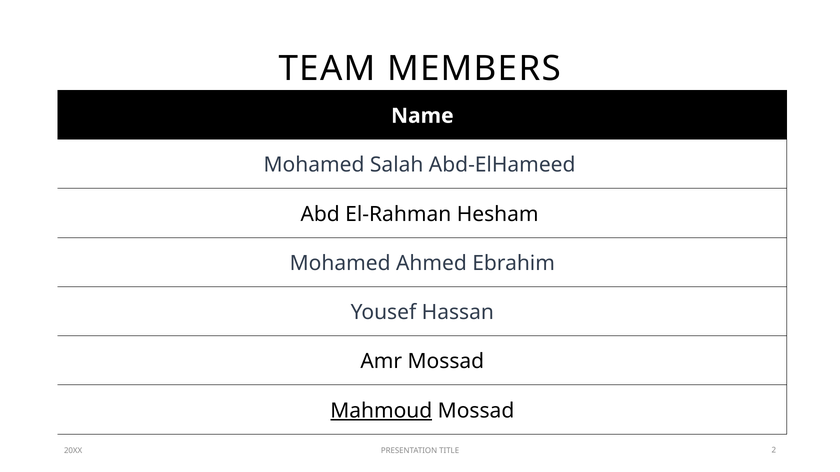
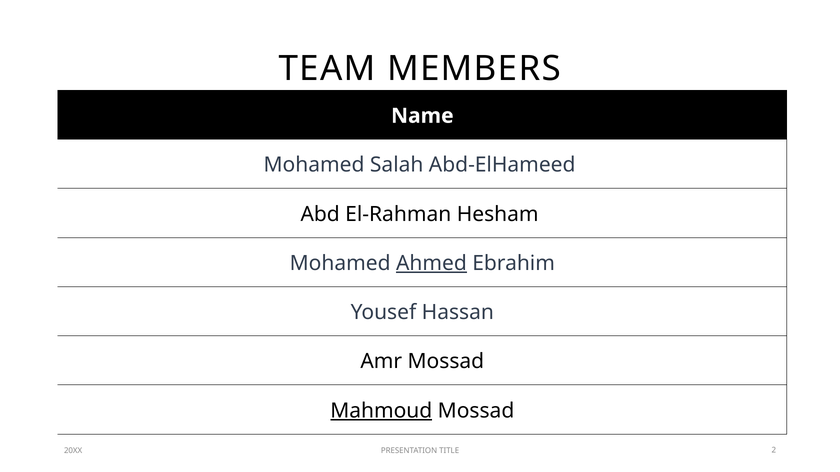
Ahmed underline: none -> present
